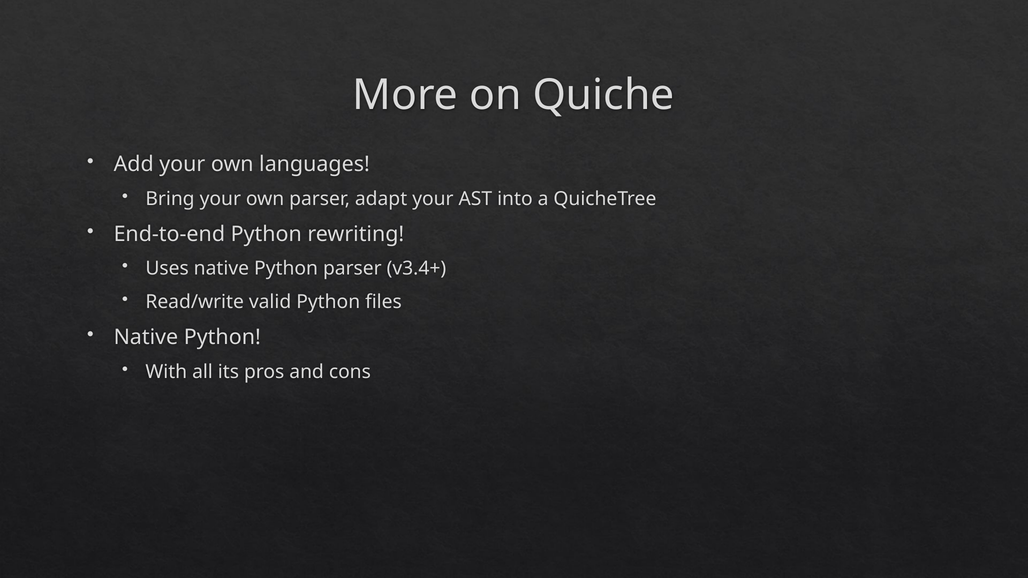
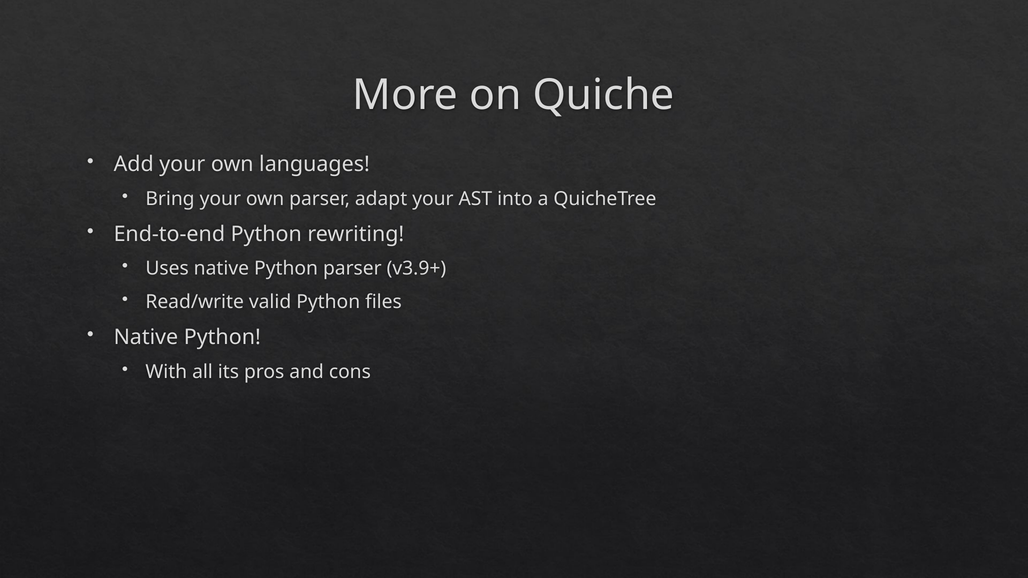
v3.4+: v3.4+ -> v3.9+
